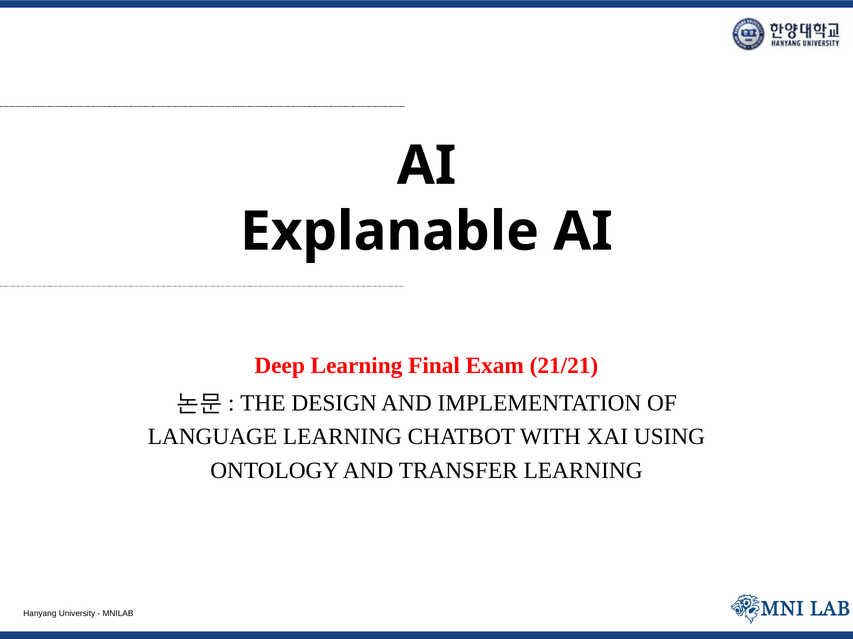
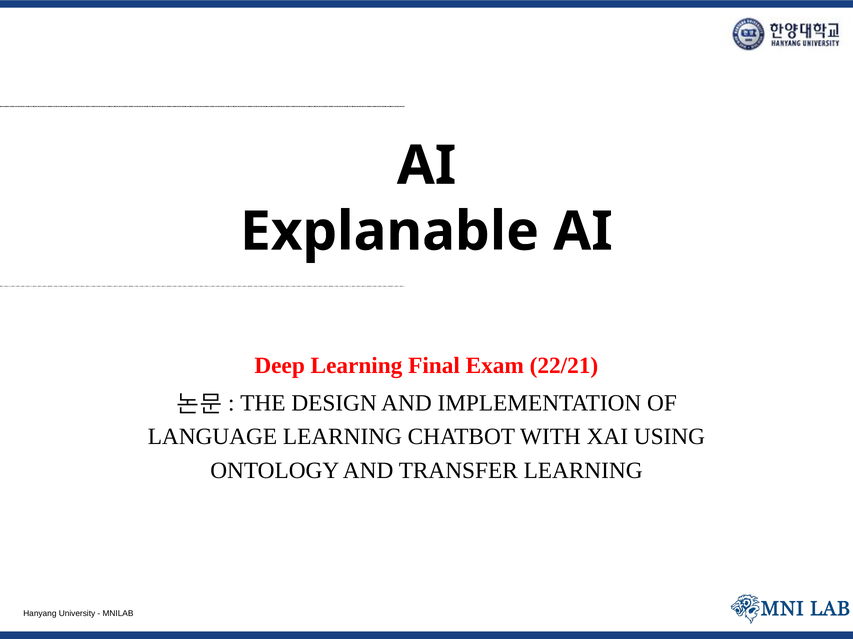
21/21: 21/21 -> 22/21
